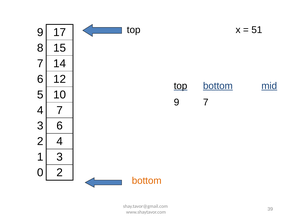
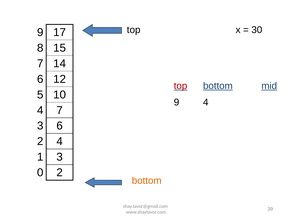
51: 51 -> 30
top at (181, 86) colour: black -> red
9 7: 7 -> 4
